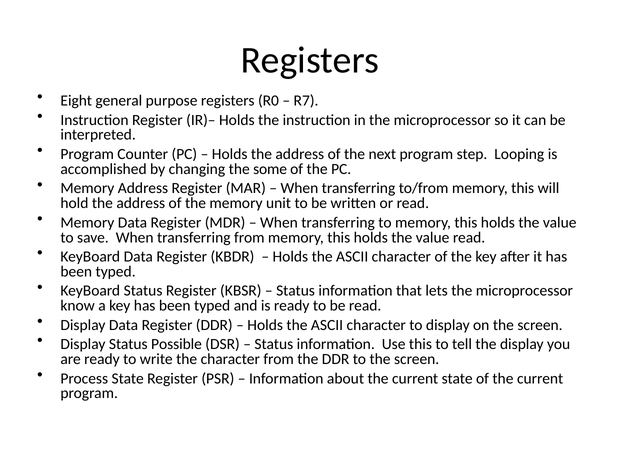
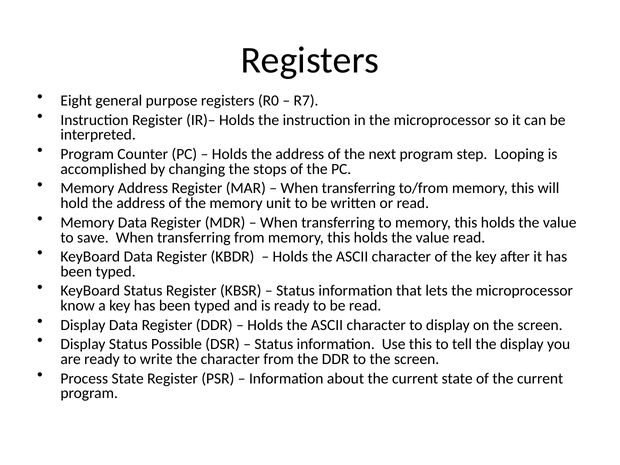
some: some -> stops
